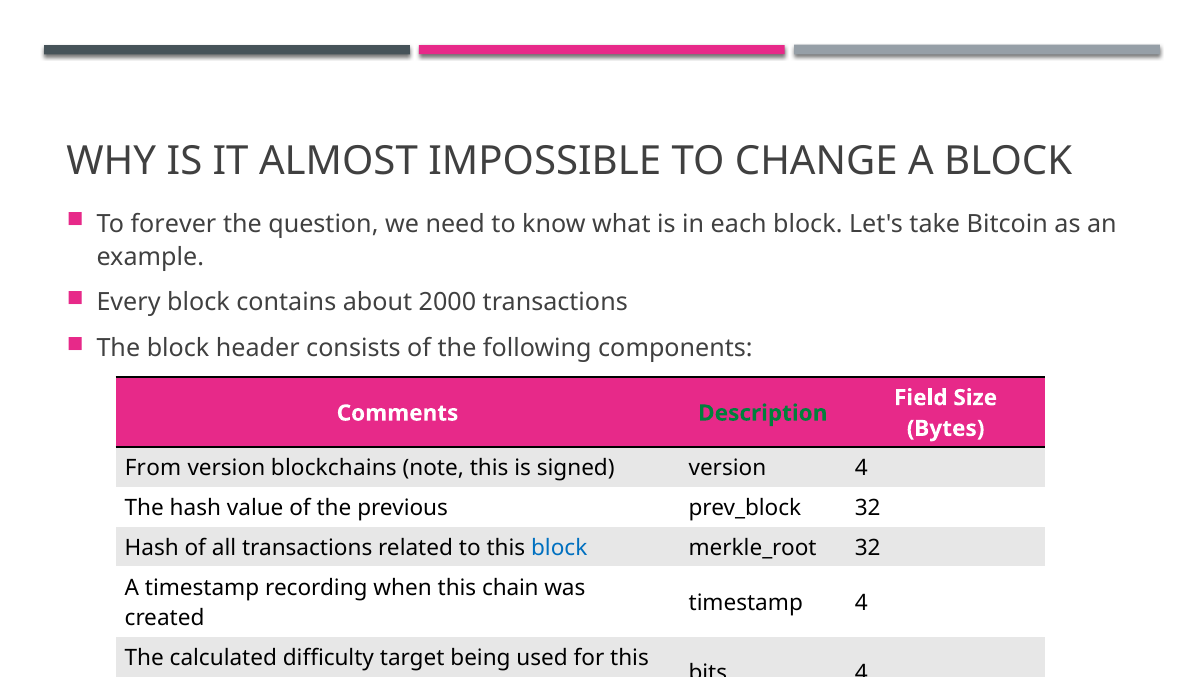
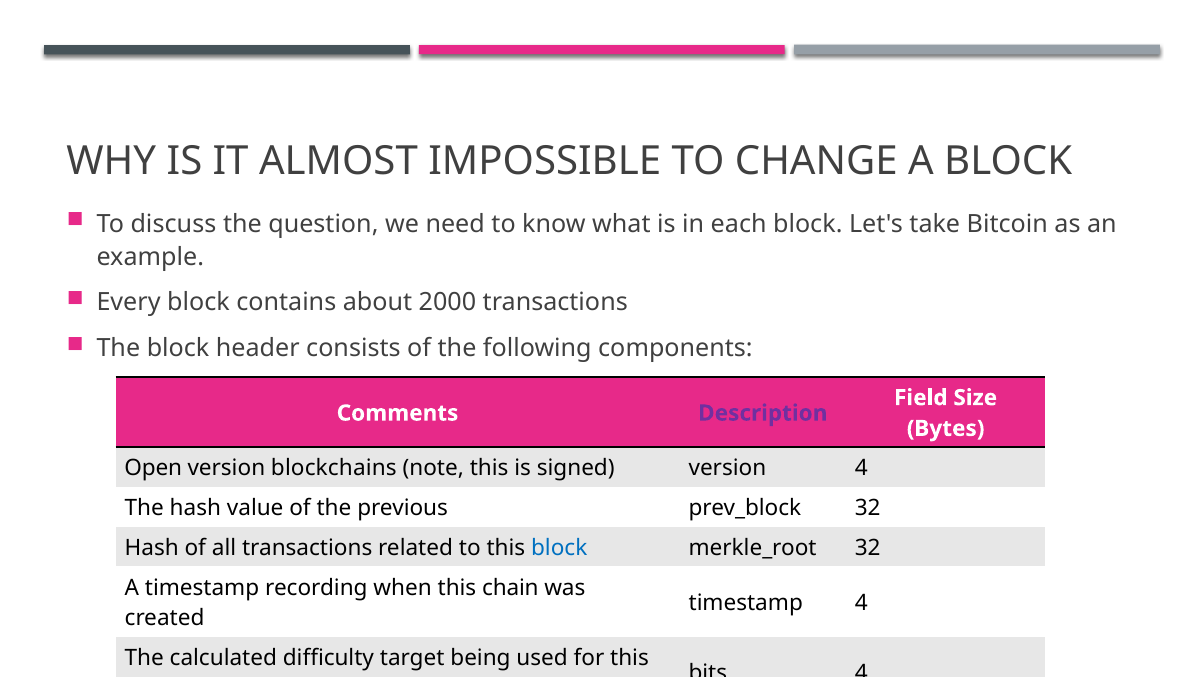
forever: forever -> discuss
Description colour: green -> purple
From: From -> Open
